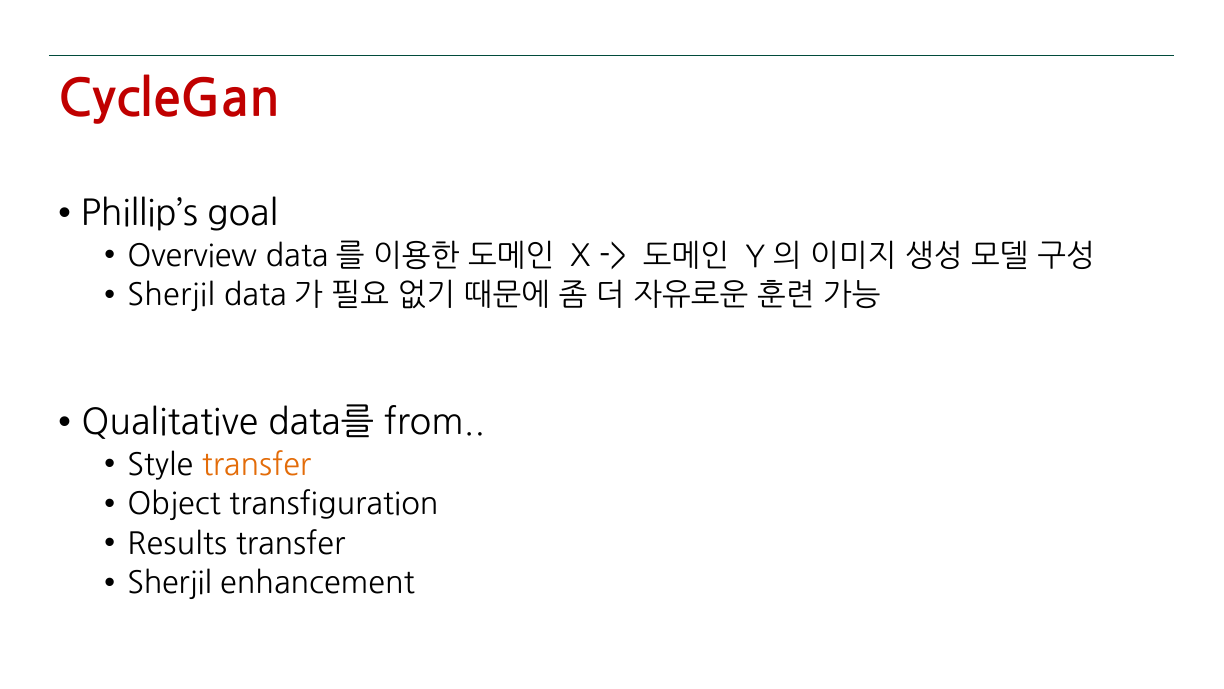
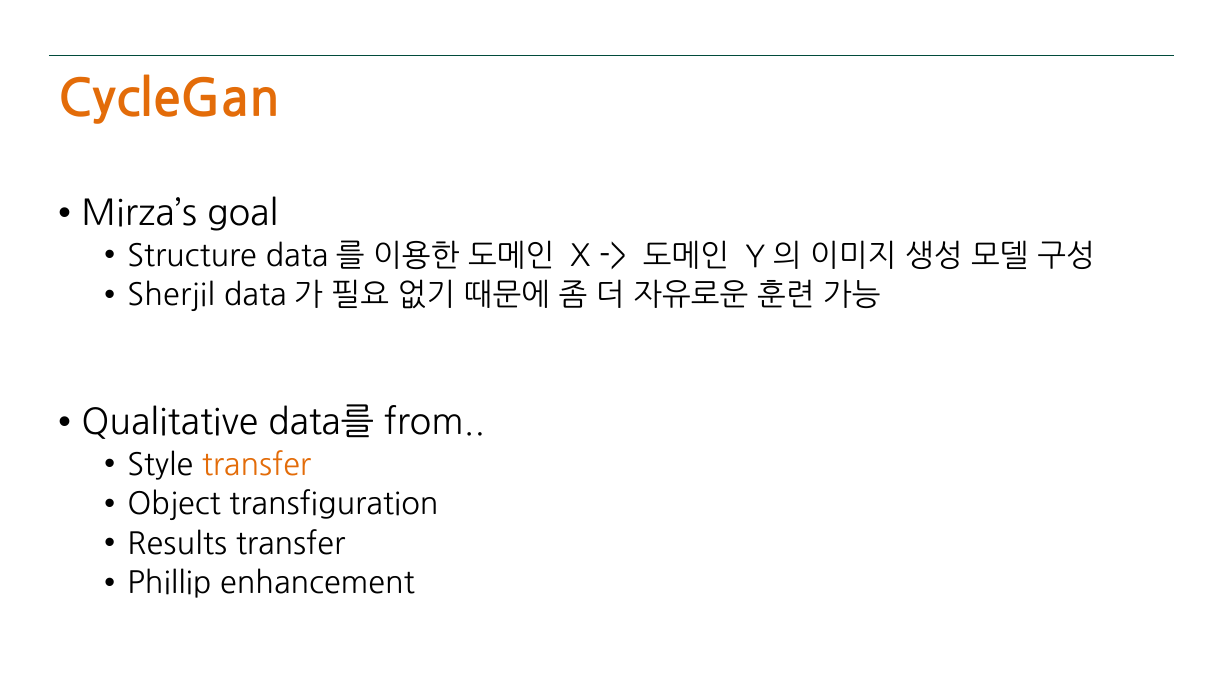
CycleGan colour: red -> orange
Phillip’s: Phillip’s -> Mirza’s
Overview: Overview -> Structure
Sherjil at (170, 583): Sherjil -> Phillip
